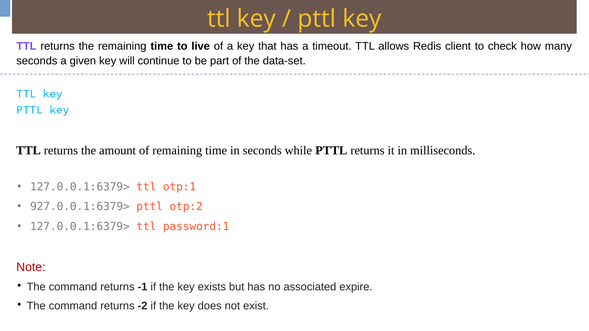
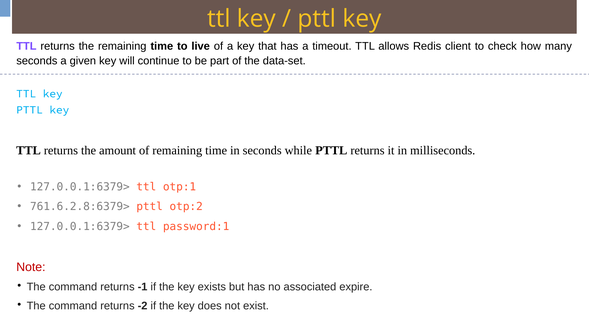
927.0.0.1:6379>: 927.0.0.1:6379> -> 761.6.2.8:6379>
